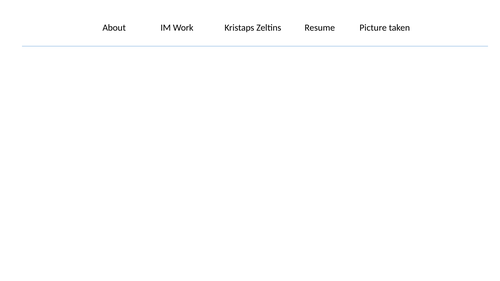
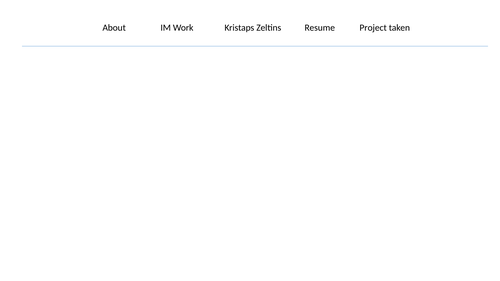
Picture: Picture -> Project
